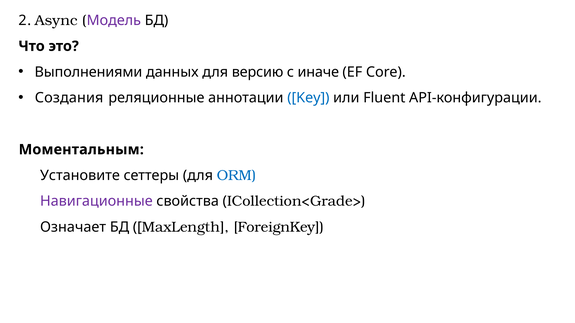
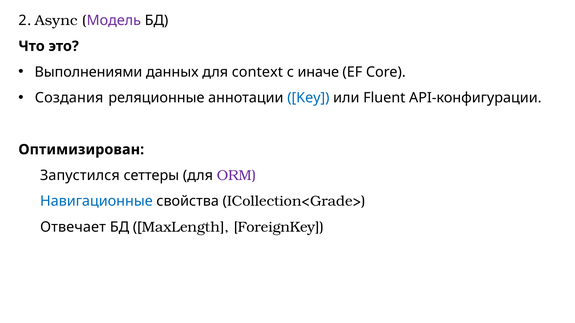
версию: версию -> context
Моментальным: Моментальным -> Оптимизирован
Установите: Установите -> Запустился
ORM colour: blue -> purple
Навигационные colour: purple -> blue
Означает: Означает -> Отвечает
